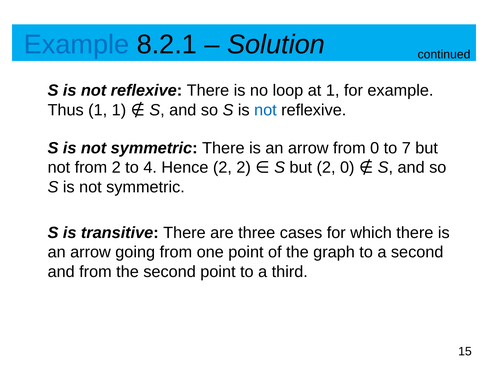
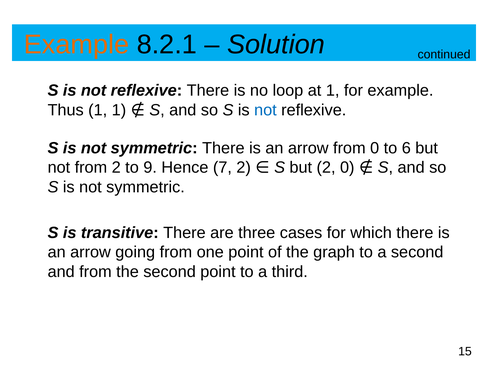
Example at (77, 45) colour: blue -> orange
7: 7 -> 6
4: 4 -> 9
Hence 2: 2 -> 7
